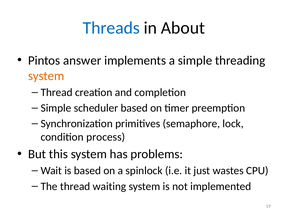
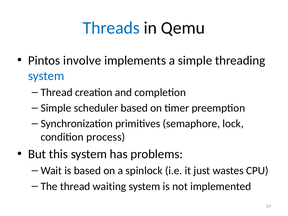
About: About -> Qemu
answer: answer -> involve
system at (46, 76) colour: orange -> blue
